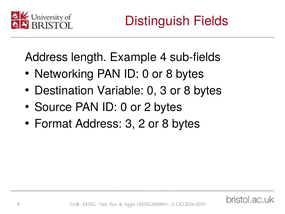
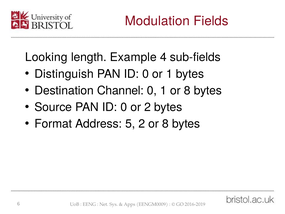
Distinguish: Distinguish -> Modulation
Address at (46, 57): Address -> Looking
Networking: Networking -> Distinguish
0 or 8: 8 -> 1
Variable: Variable -> Channel
0 3: 3 -> 1
Address 3: 3 -> 5
